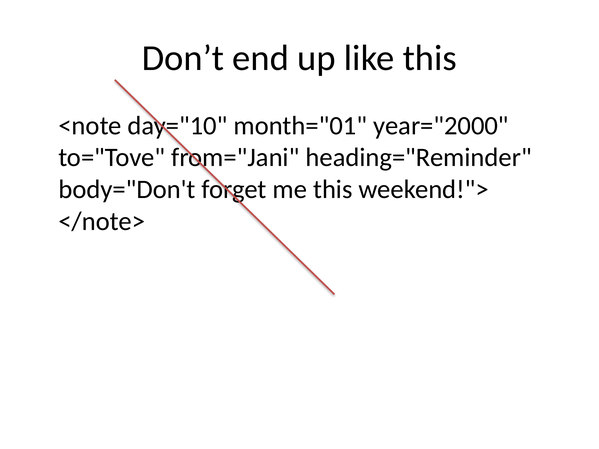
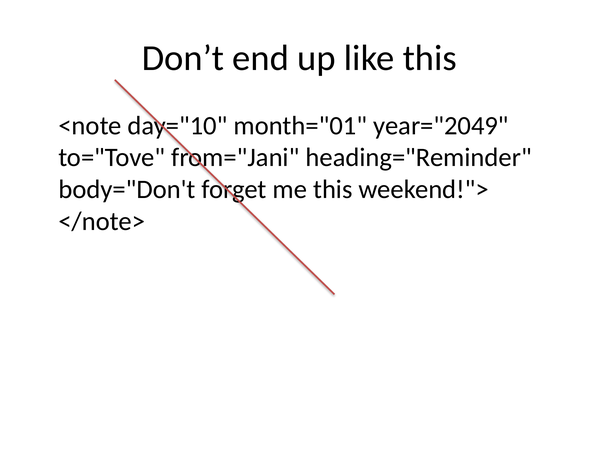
year="2000: year="2000 -> year="2049
